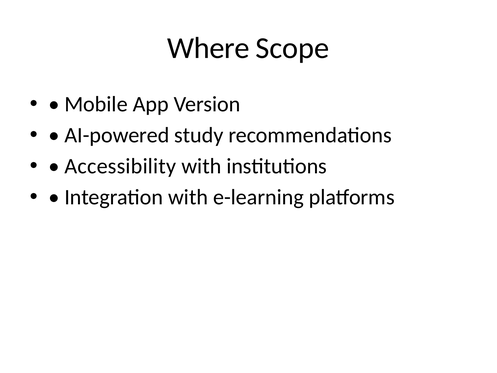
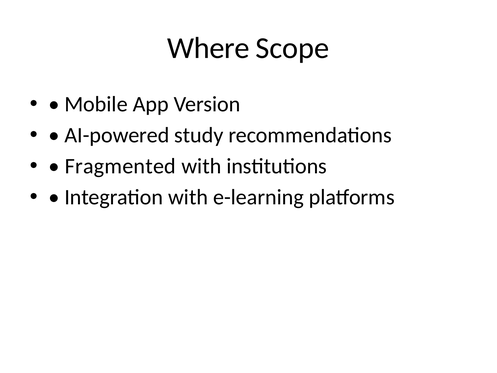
Accessibility: Accessibility -> Fragmented
